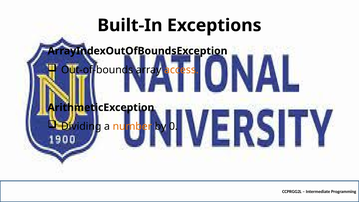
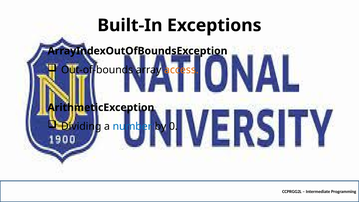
number colour: orange -> blue
